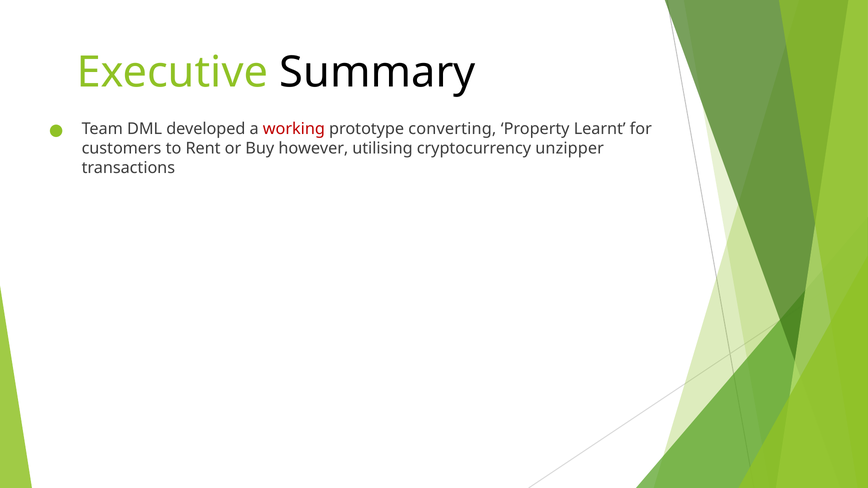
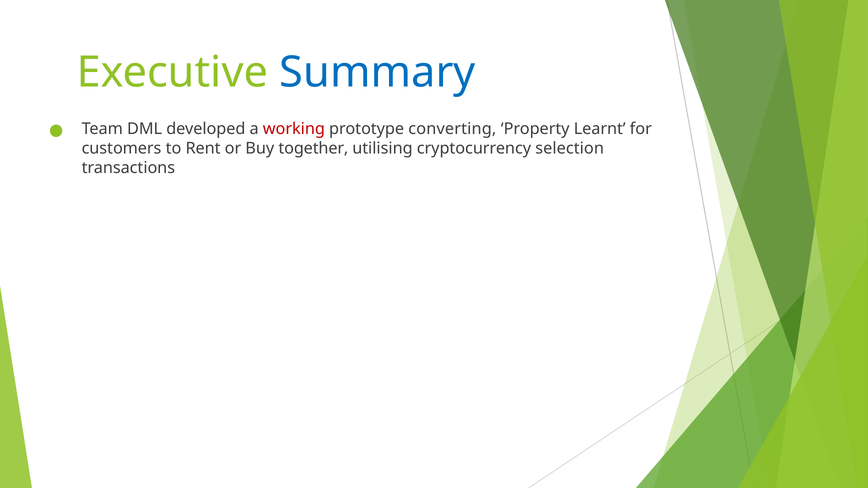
Summary colour: black -> blue
however: however -> together
unzipper: unzipper -> selection
